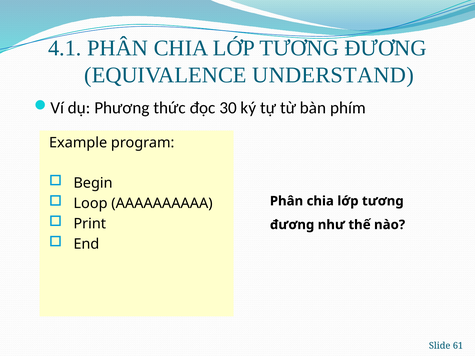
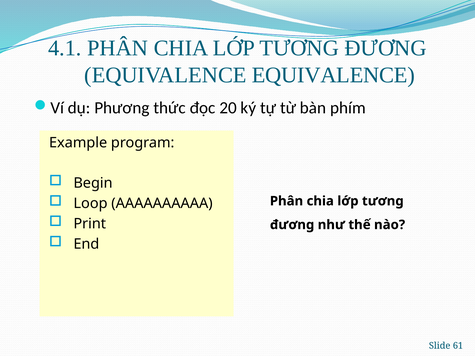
EQUIVALENCE UNDERSTAND: UNDERSTAND -> EQUIVALENCE
30: 30 -> 20
